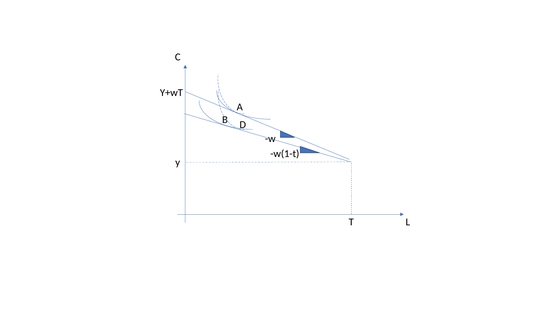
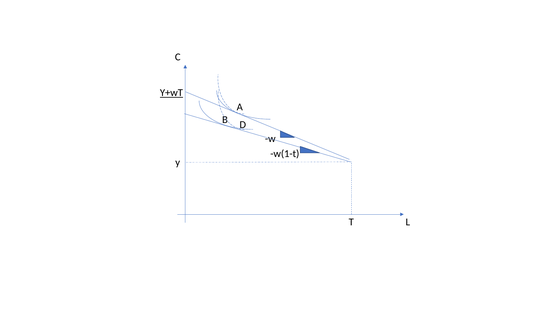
Y+wT underline: none -> present
